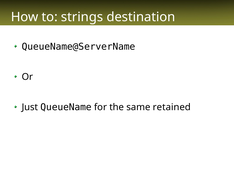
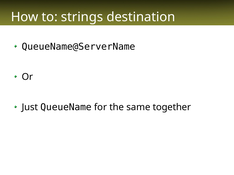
retained: retained -> together
